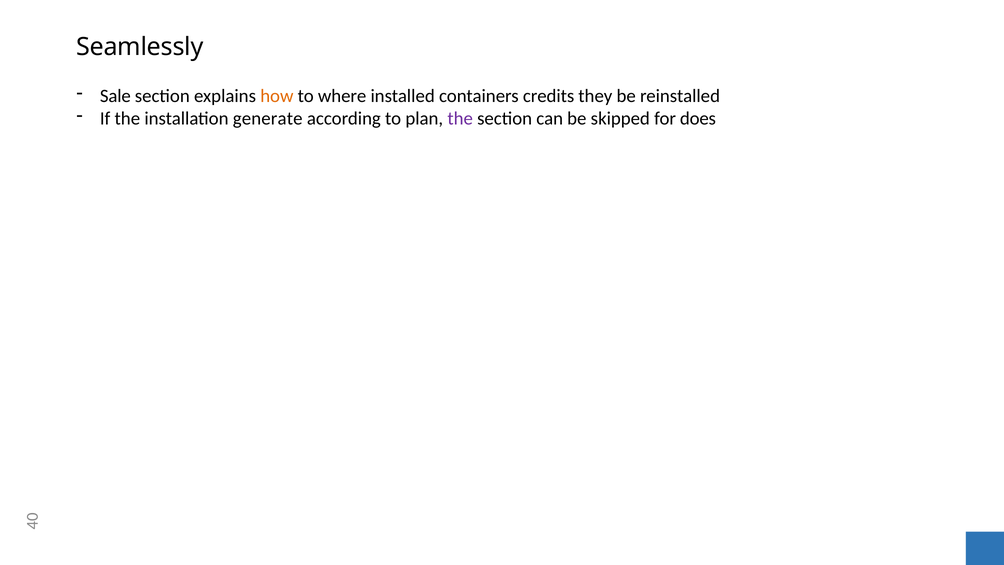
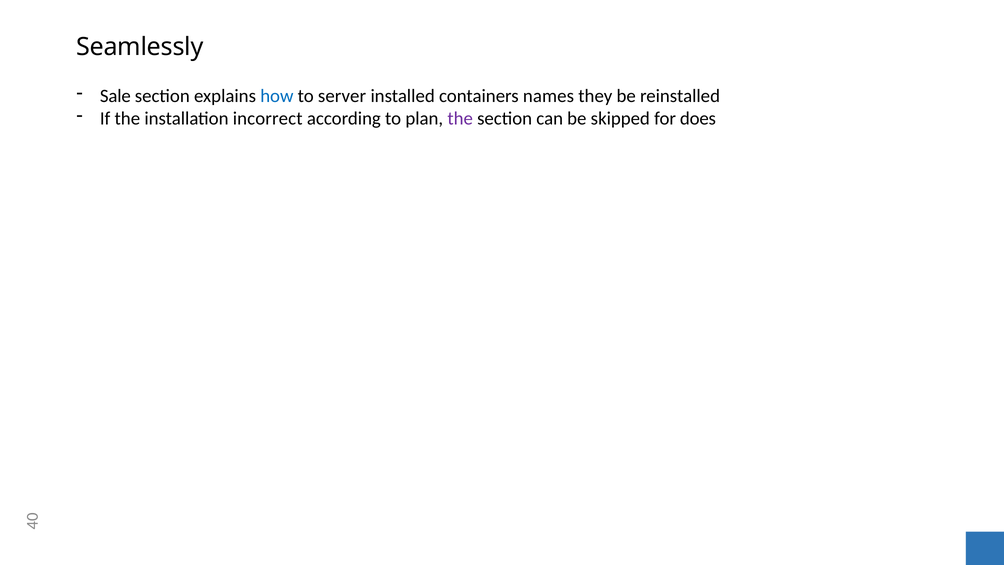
how colour: orange -> blue
where: where -> server
credits: credits -> names
generate: generate -> incorrect
